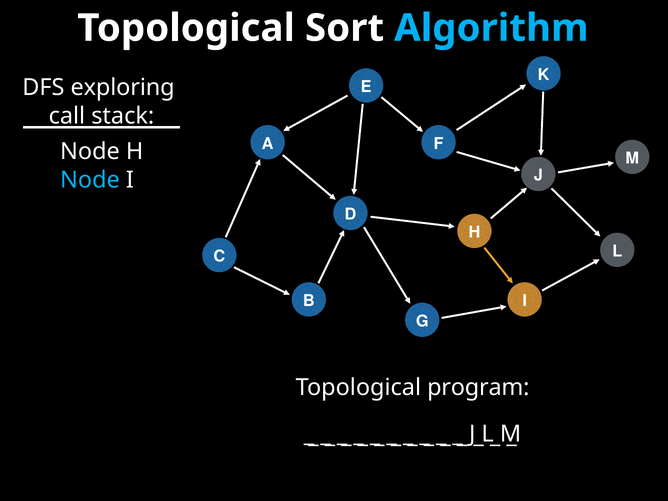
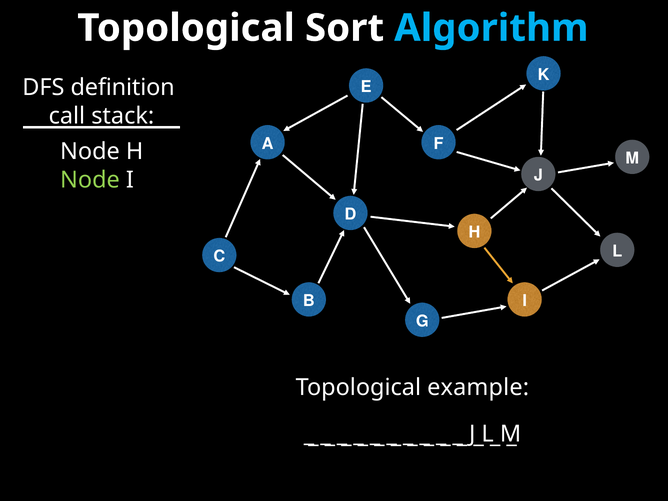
exploring: exploring -> definition
Node at (90, 180) colour: light blue -> light green
program: program -> example
